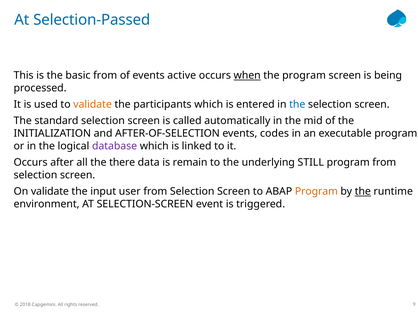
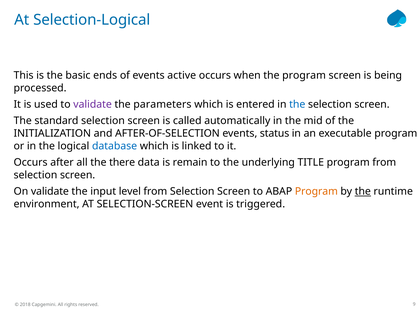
Selection-Passed: Selection-Passed -> Selection-Logical
basic from: from -> ends
when underline: present -> none
validate at (93, 105) colour: orange -> purple
participants: participants -> parameters
codes: codes -> status
database colour: purple -> blue
STILL: STILL -> TITLE
user: user -> level
